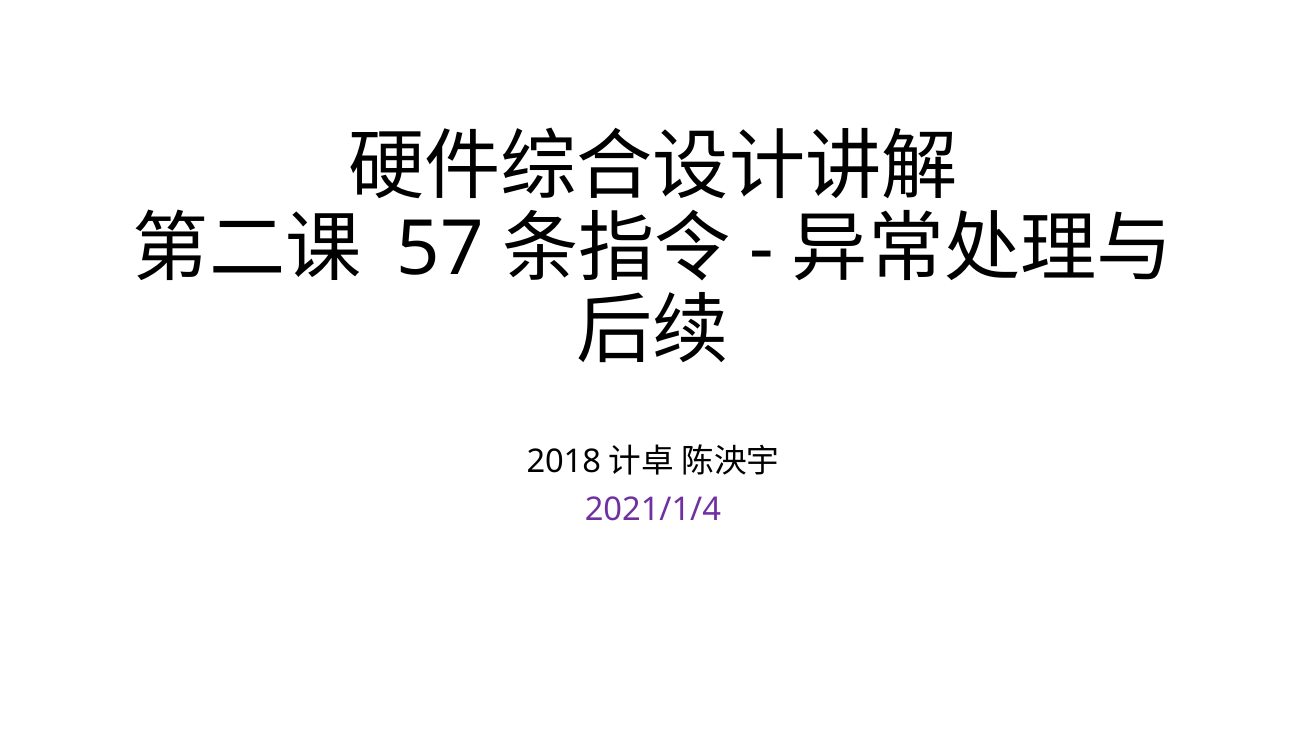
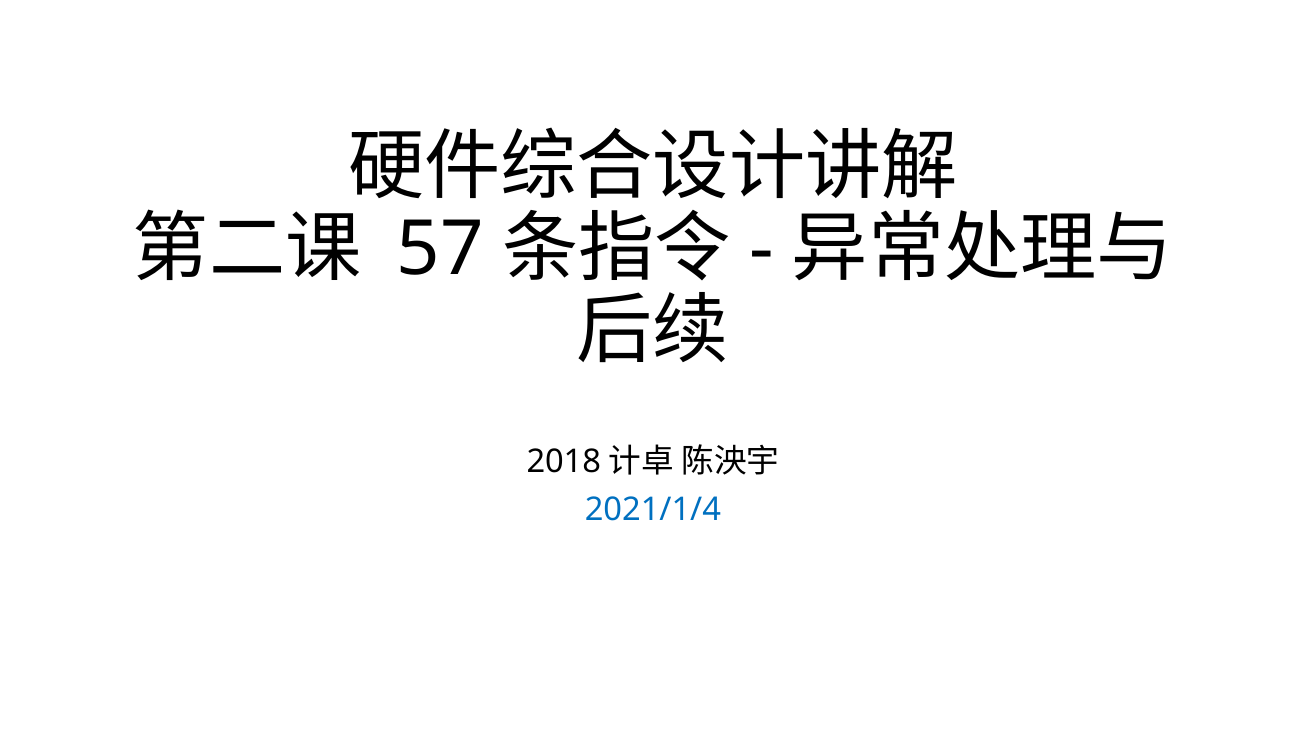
2021/1/4 colour: purple -> blue
